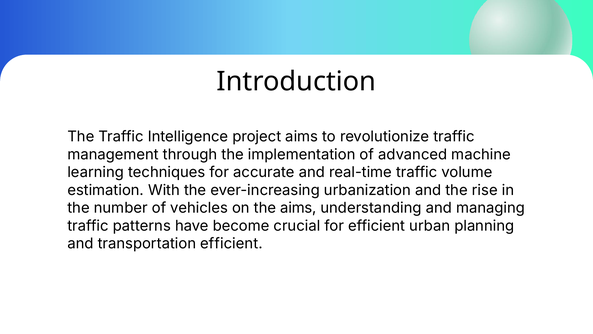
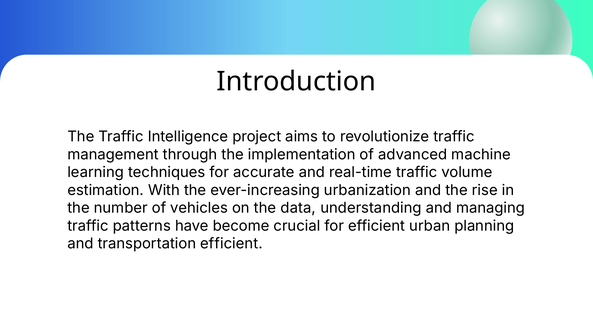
the aims: aims -> data
